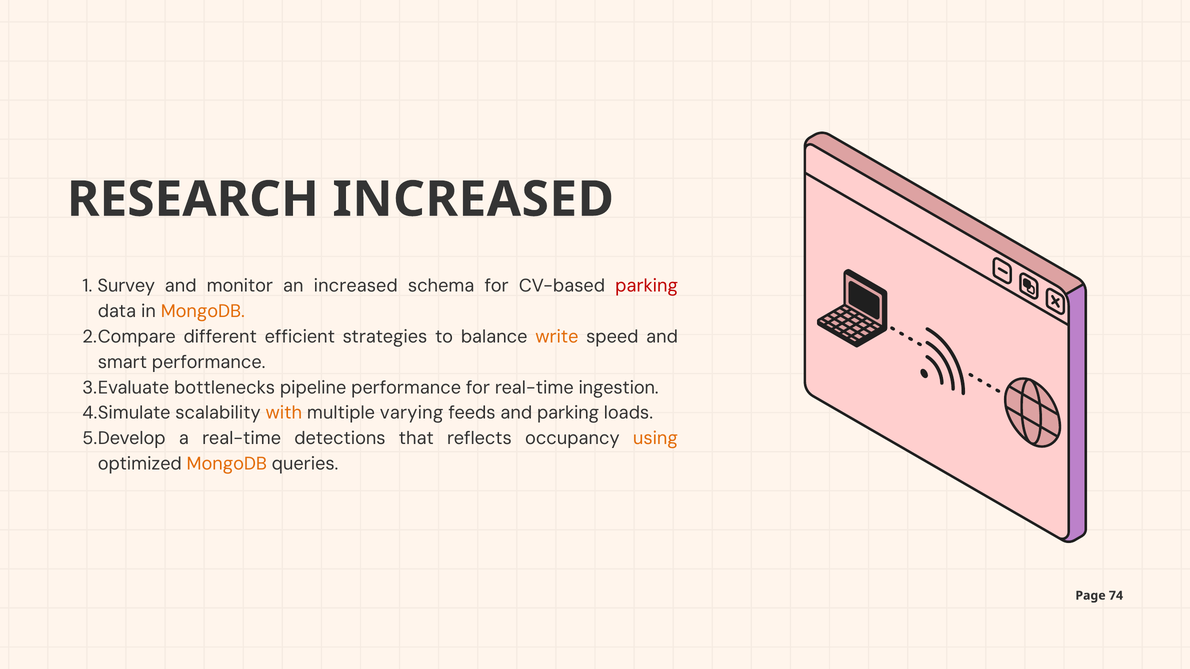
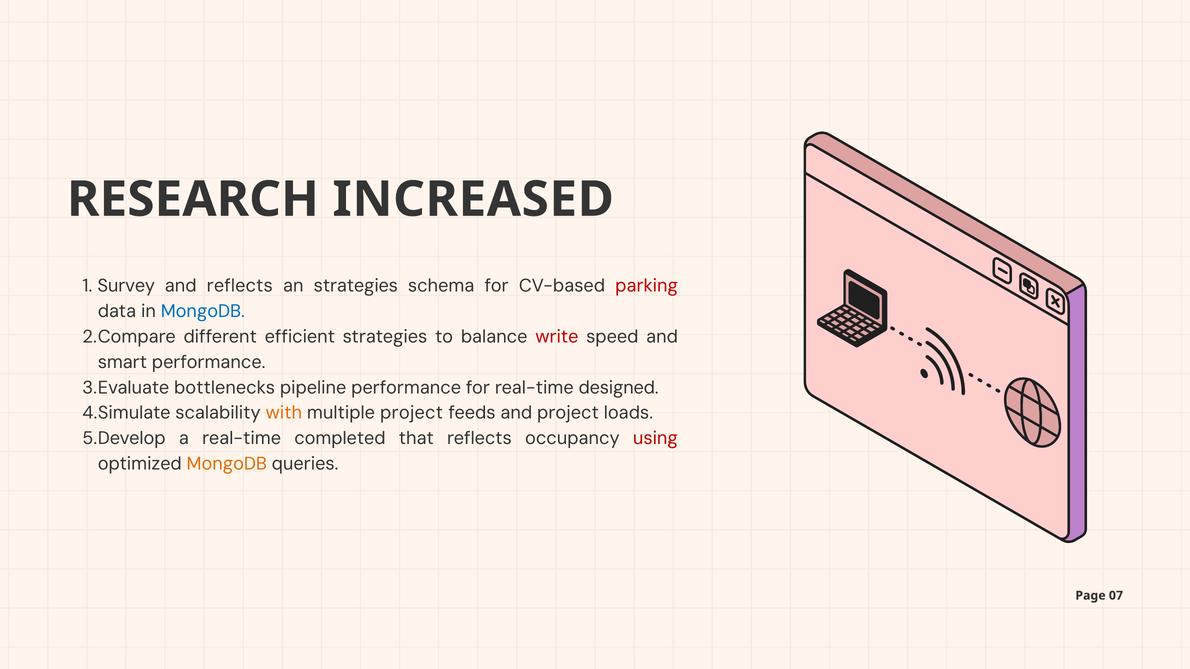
and monitor: monitor -> reflects
an increased: increased -> strategies
MongoDB at (203, 311) colour: orange -> blue
write colour: orange -> red
ingestion: ingestion -> designed
multiple varying: varying -> project
and parking: parking -> project
detections: detections -> completed
using colour: orange -> red
74: 74 -> 07
